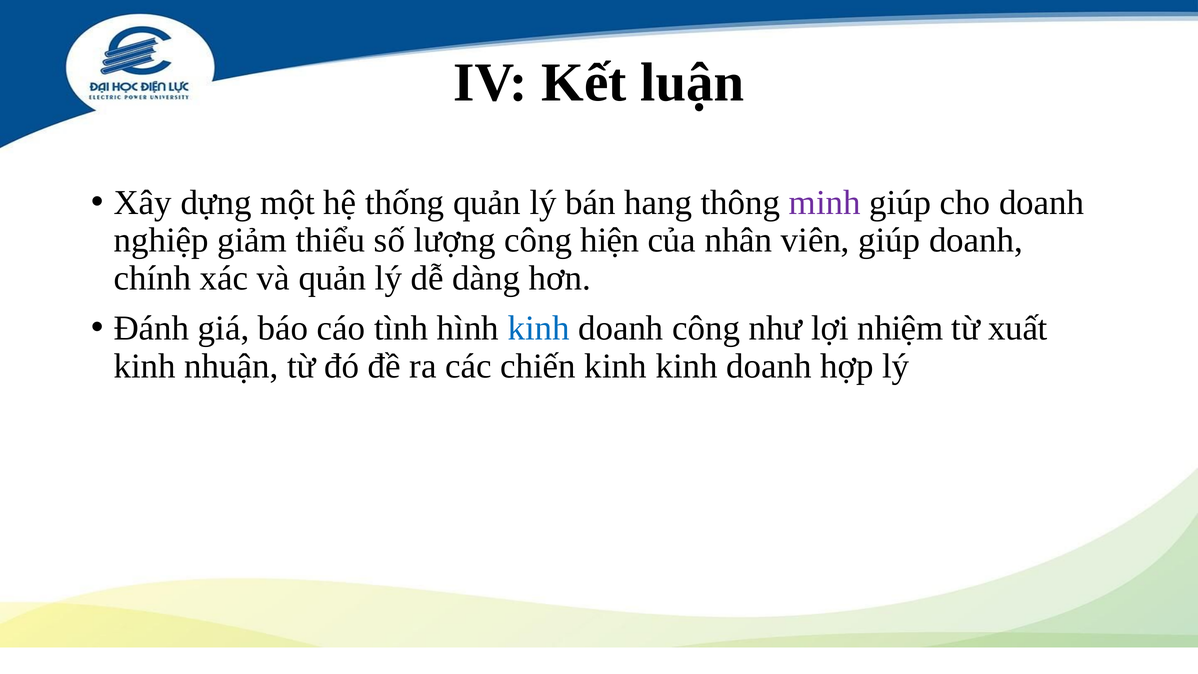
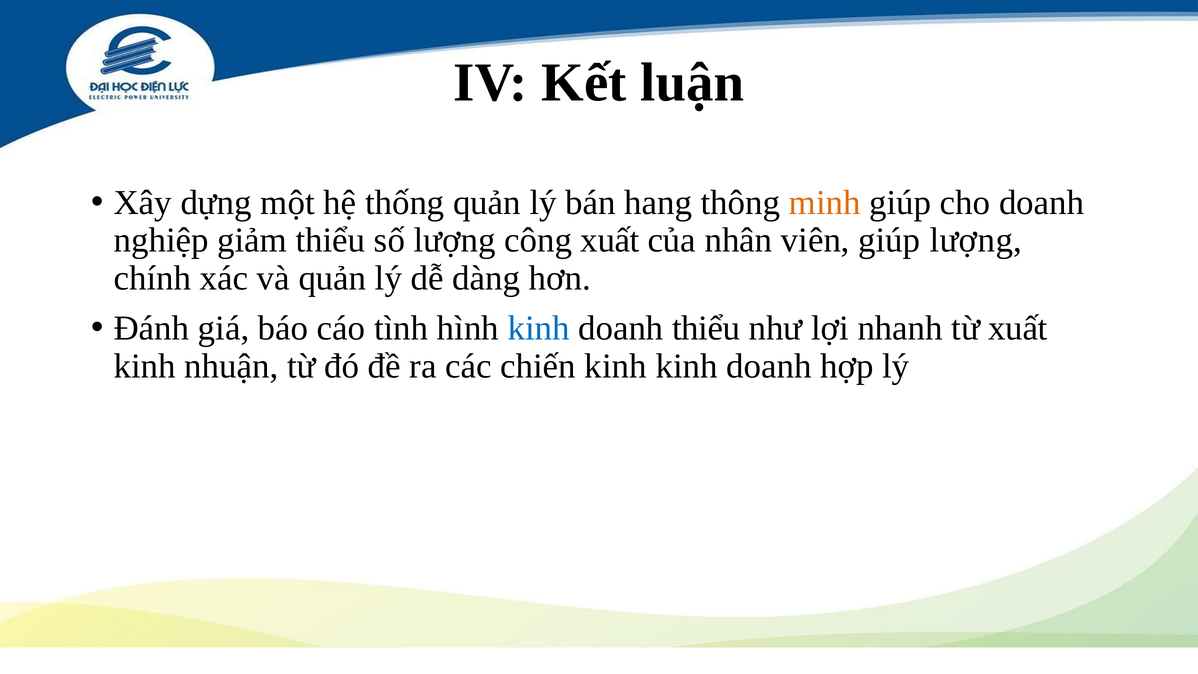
minh colour: purple -> orange
công hiện: hiện -> xuất
giúp doanh: doanh -> lượng
doanh công: công -> thiểu
nhiệm: nhiệm -> nhanh
